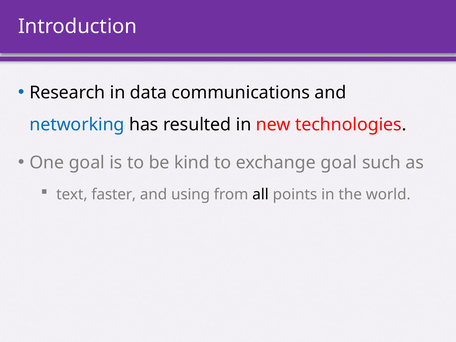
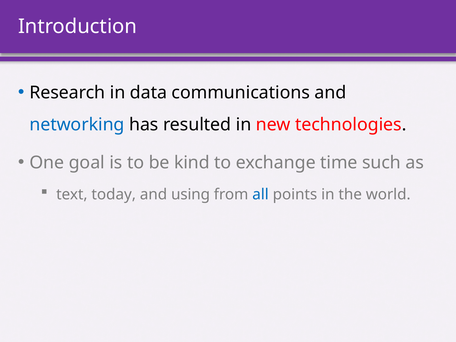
exchange goal: goal -> time
faster: faster -> today
all colour: black -> blue
